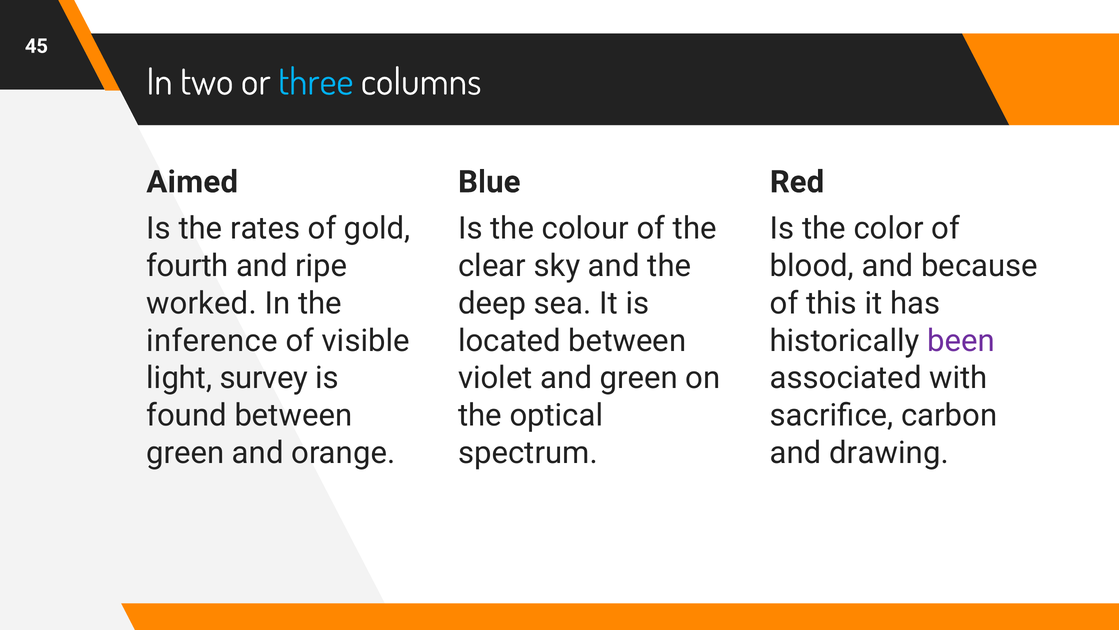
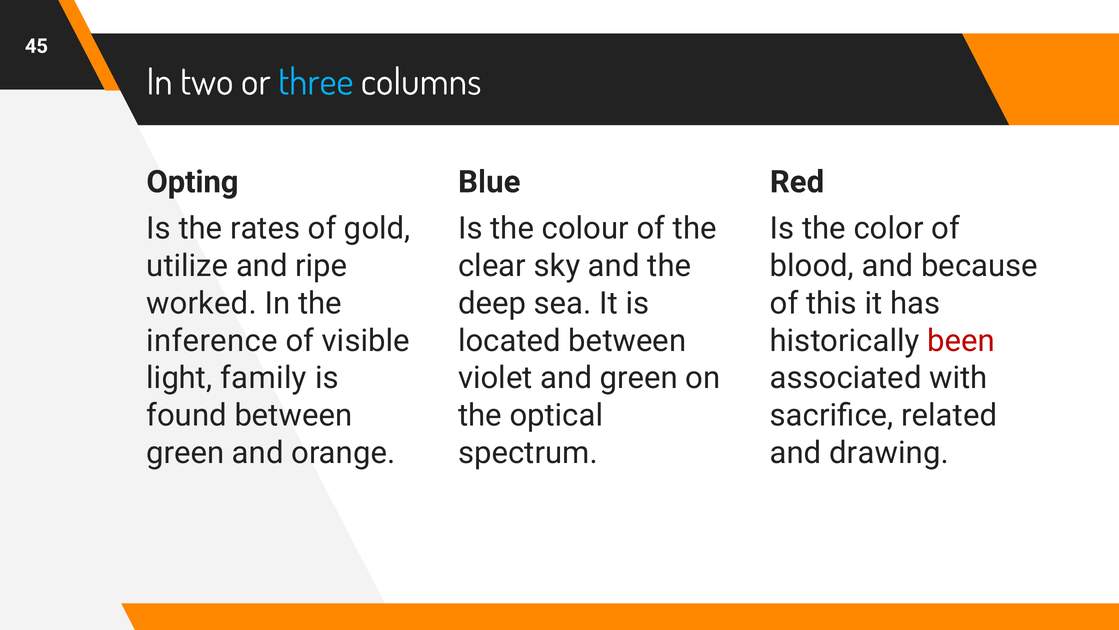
Aimed: Aimed -> Opting
fourth: fourth -> utilize
been colour: purple -> red
survey: survey -> family
carbon: carbon -> related
